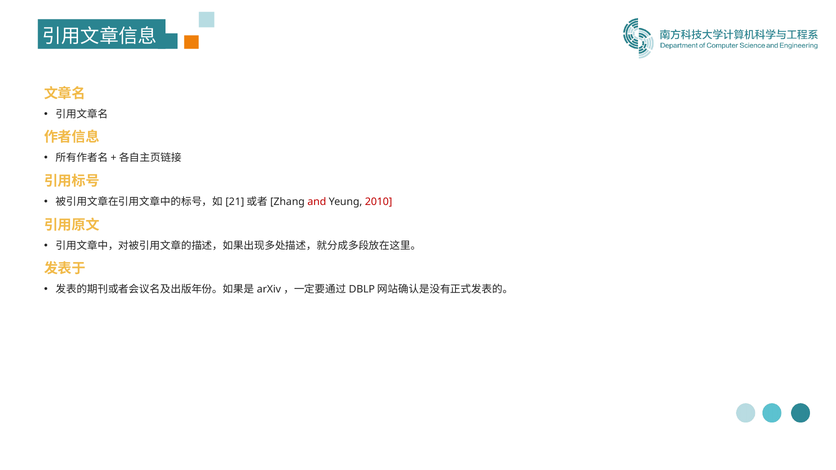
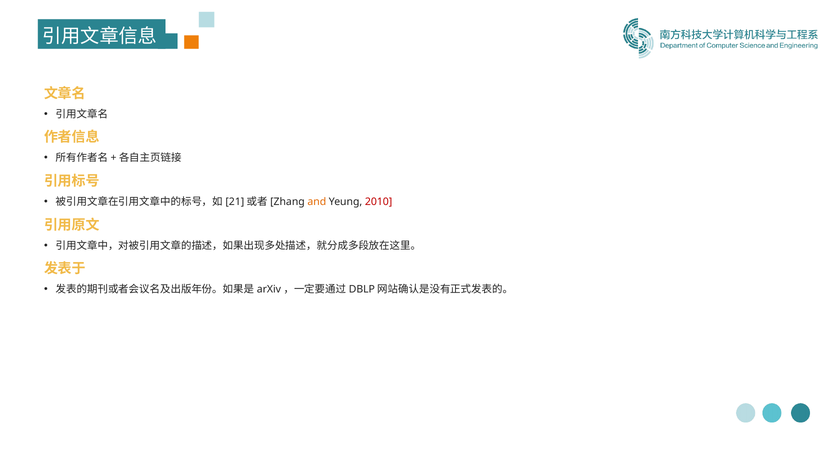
and colour: red -> orange
